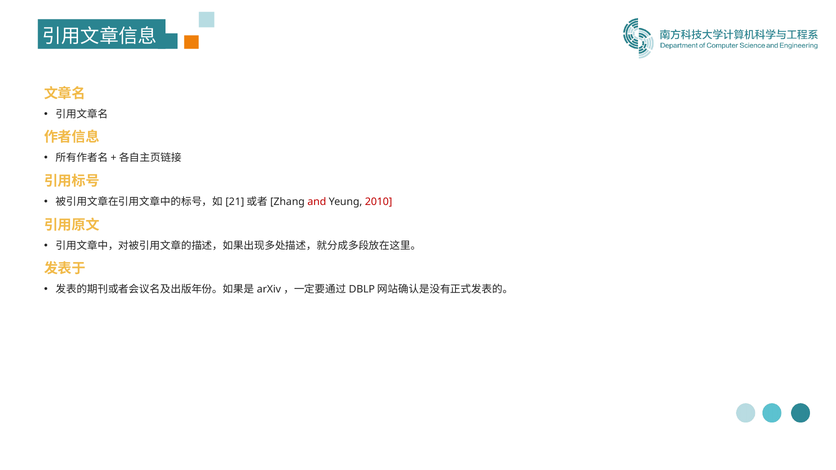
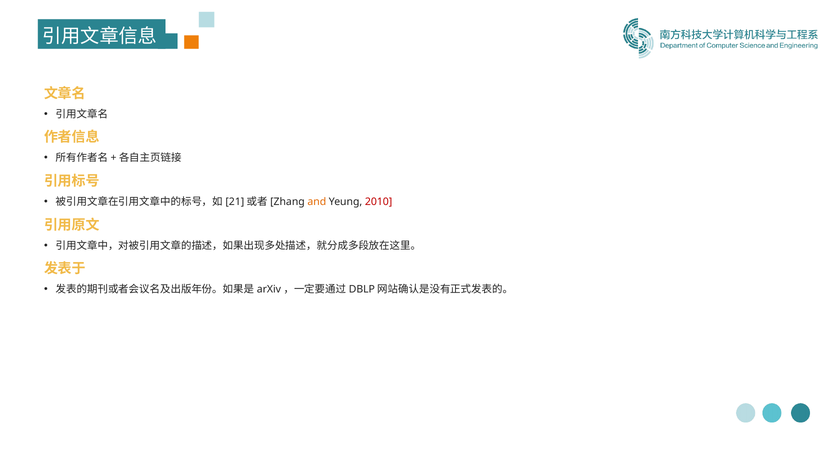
and colour: red -> orange
